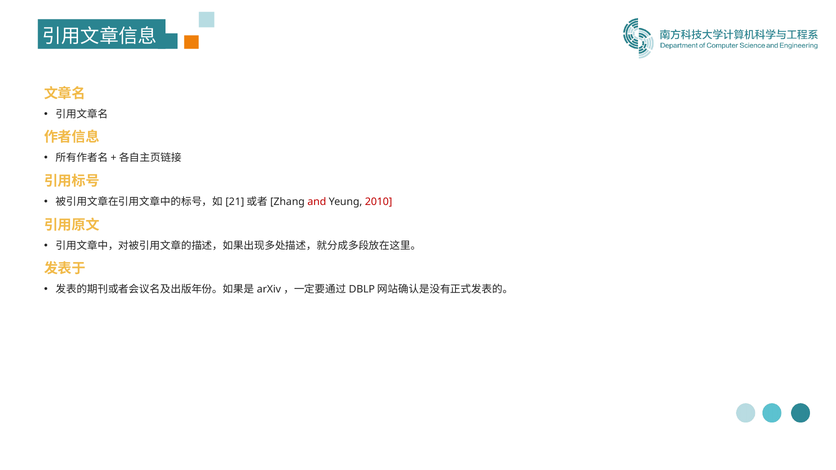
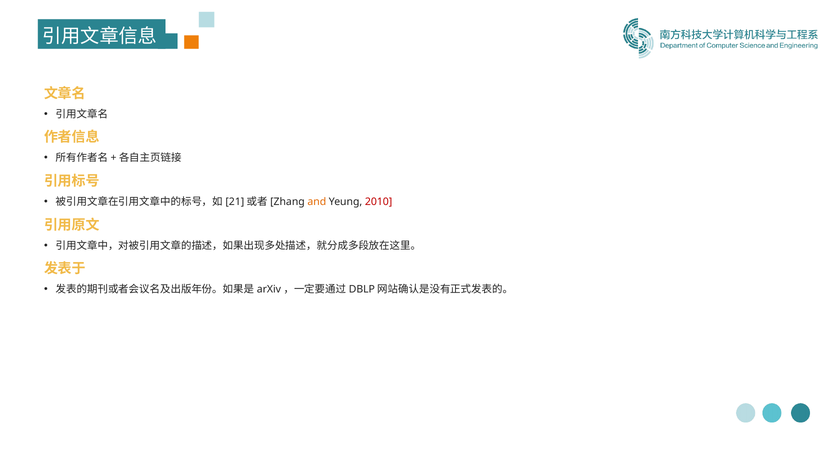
and colour: red -> orange
